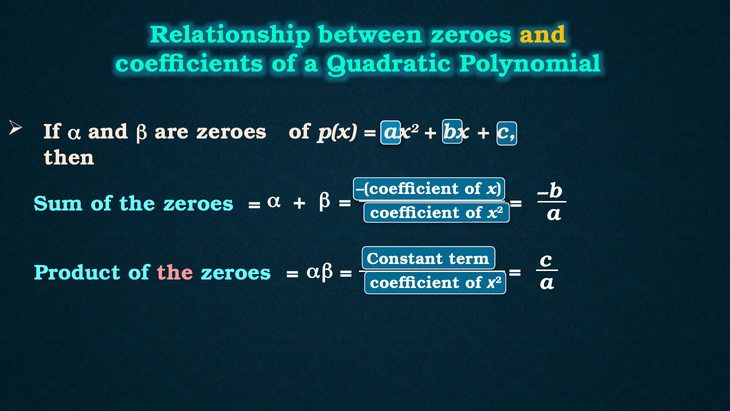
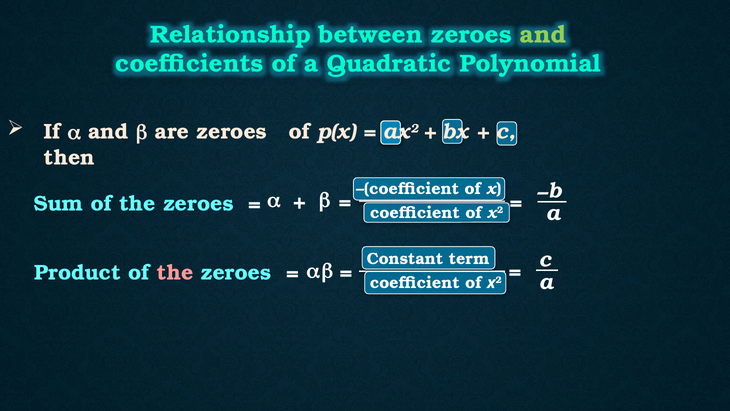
and at (543, 34) colour: yellow -> light green
